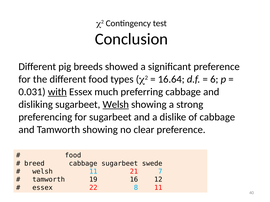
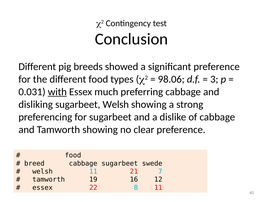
16.64: 16.64 -> 98.06
6: 6 -> 3
Welsh at (116, 105) underline: present -> none
